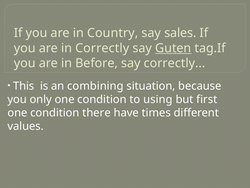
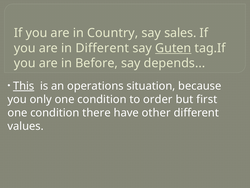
in Correctly: Correctly -> Different
say correctly: correctly -> depends
This underline: none -> present
combining: combining -> operations
using: using -> order
times: times -> other
